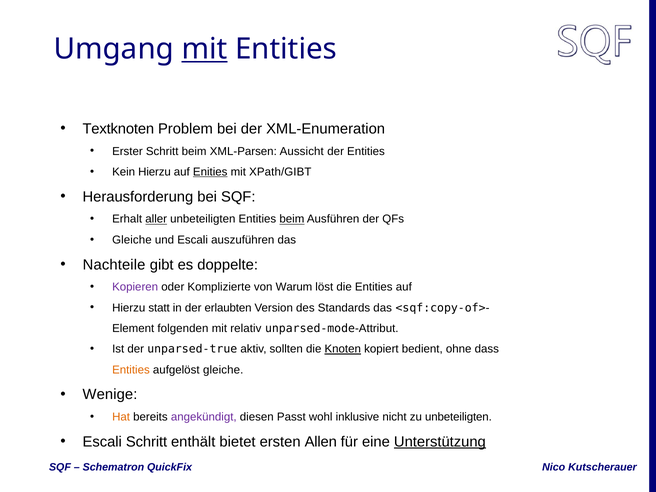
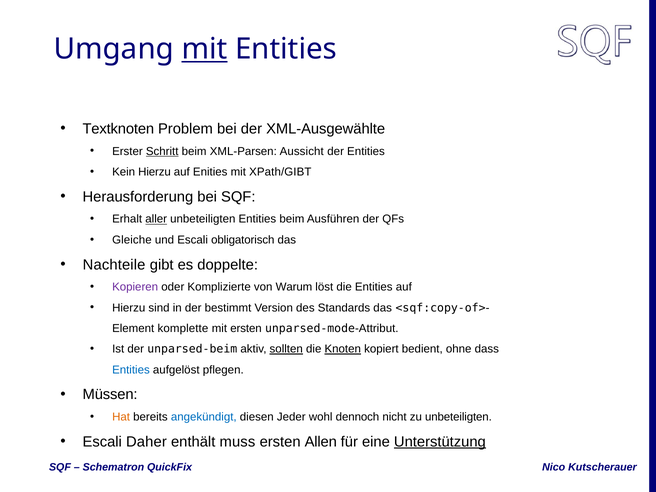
XML-Enumeration: XML-Enumeration -> XML-Ausgewählte
Schritt at (162, 151) underline: none -> present
Enities underline: present -> none
beim at (292, 219) underline: present -> none
auszuführen: auszuführen -> obligatorisch
statt: statt -> sind
erlaubten: erlaubten -> bestimmt
folgenden: folgenden -> komplette
mit relativ: relativ -> ersten
unparsed-true: unparsed-true -> unparsed-beim
sollten underline: none -> present
Entities at (131, 370) colour: orange -> blue
aufgelöst gleiche: gleiche -> pflegen
Wenige: Wenige -> Müssen
angekündigt colour: purple -> blue
Passt: Passt -> Jeder
inklusive: inklusive -> dennoch
Escali Schritt: Schritt -> Daher
bietet: bietet -> muss
